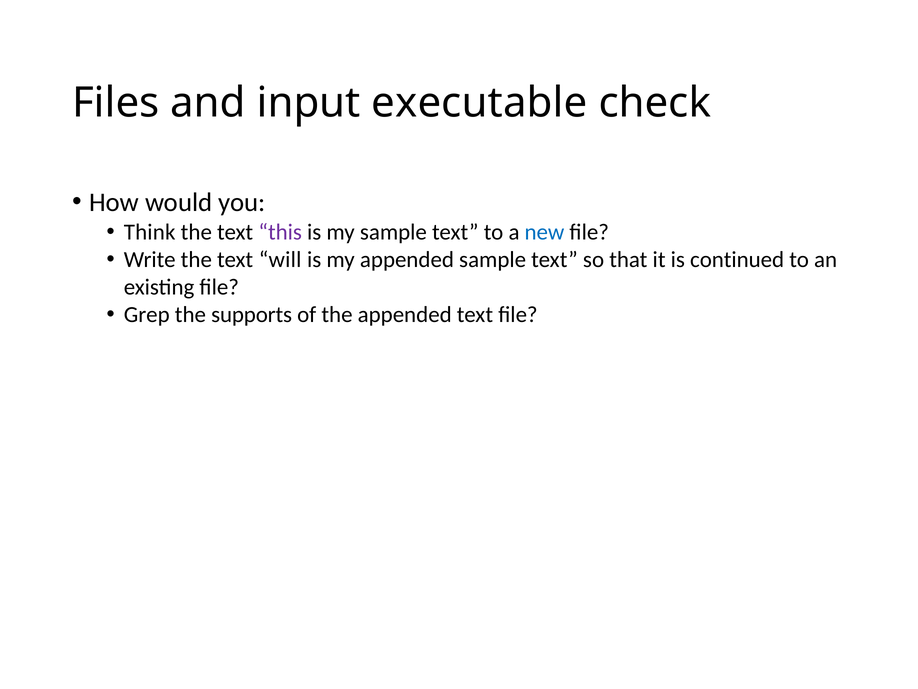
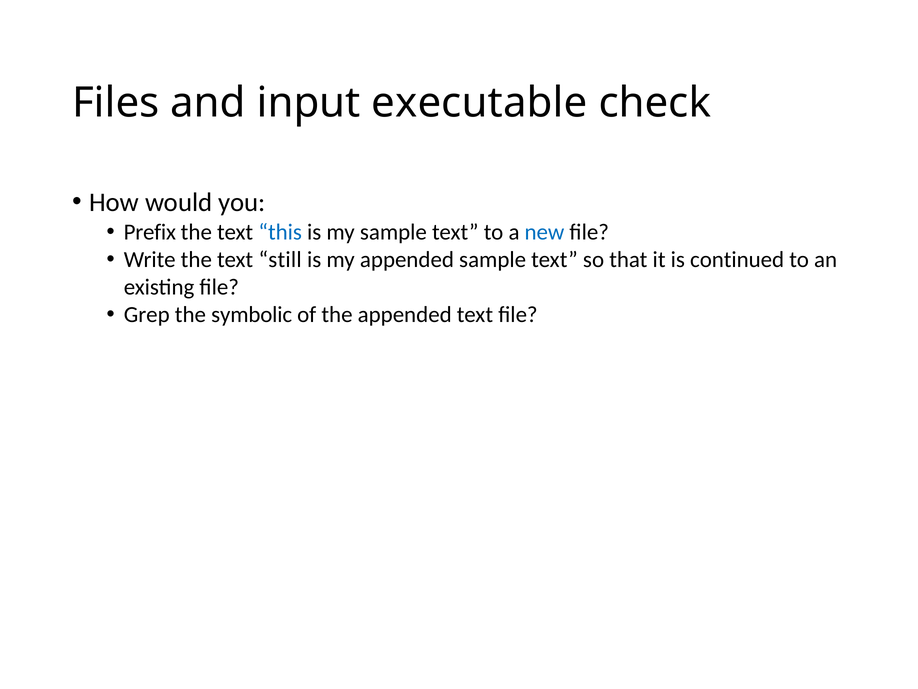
Think: Think -> Prefix
this colour: purple -> blue
will: will -> still
supports: supports -> symbolic
